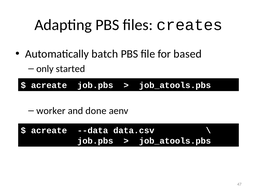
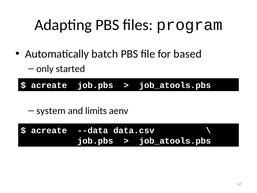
creates: creates -> program
worker: worker -> system
done: done -> limits
